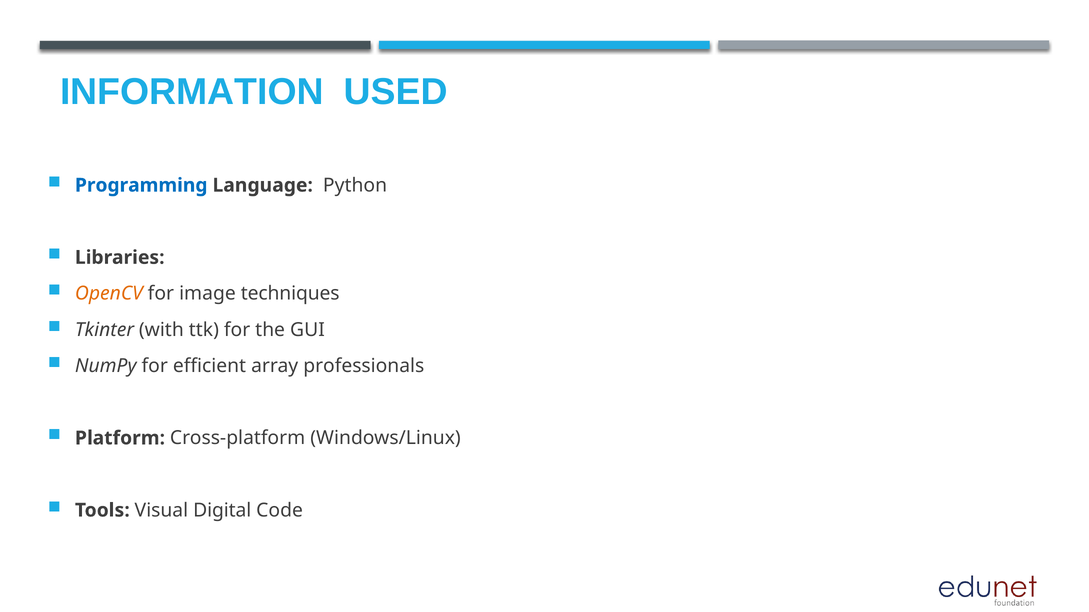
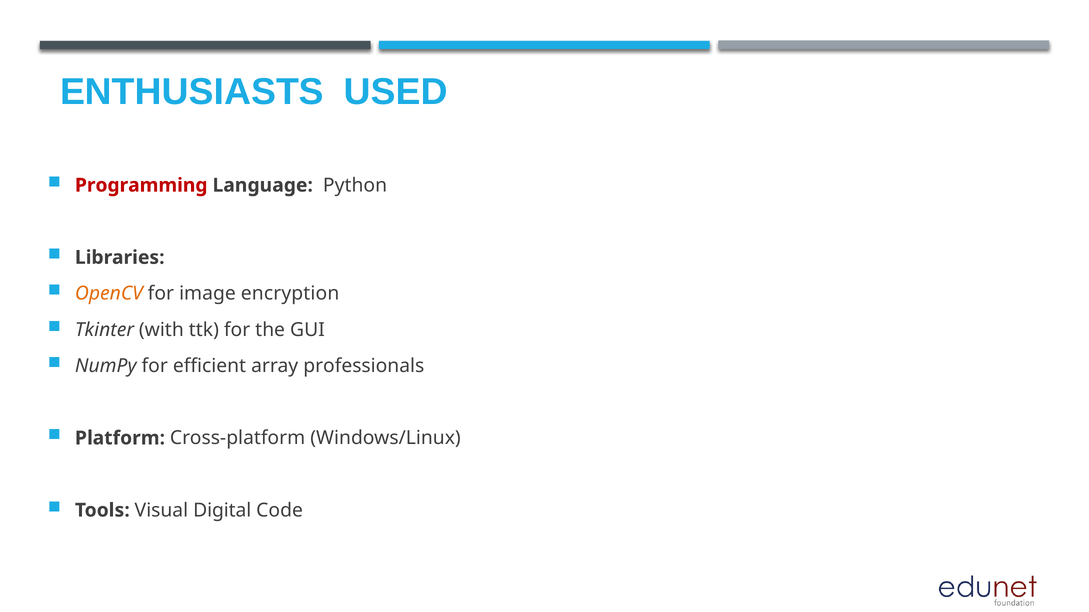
INFORMATION: INFORMATION -> ENTHUSIASTS
Programming colour: blue -> red
techniques: techniques -> encryption
